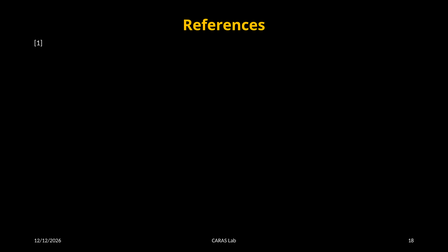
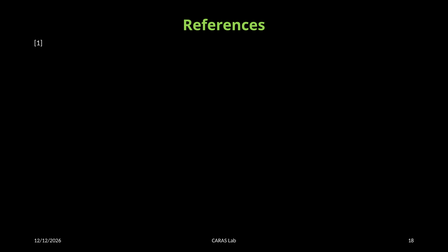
References colour: yellow -> light green
